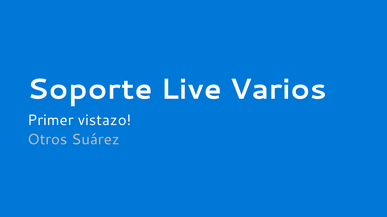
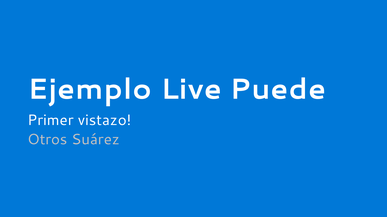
Soporte: Soporte -> Ejemplo
Varios: Varios -> Puede
